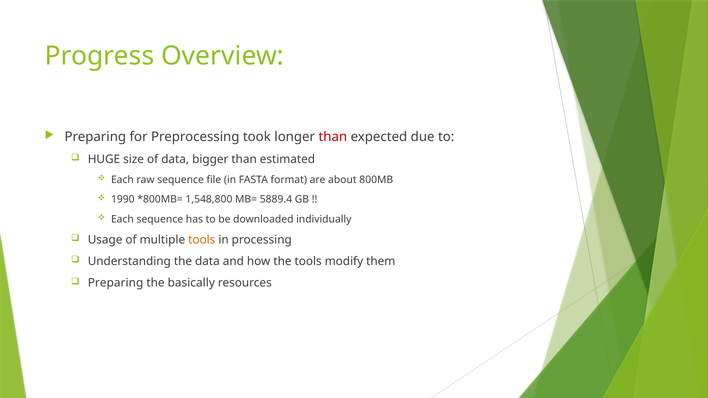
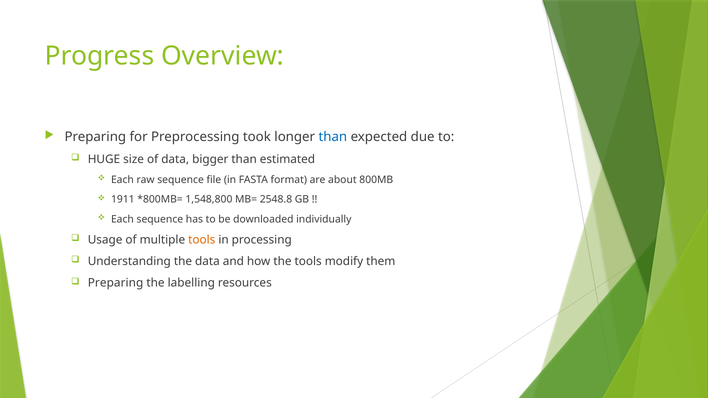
than at (333, 137) colour: red -> blue
1990: 1990 -> 1911
5889.4: 5889.4 -> 2548.8
basically: basically -> labelling
